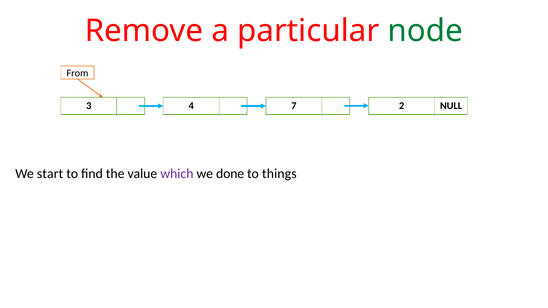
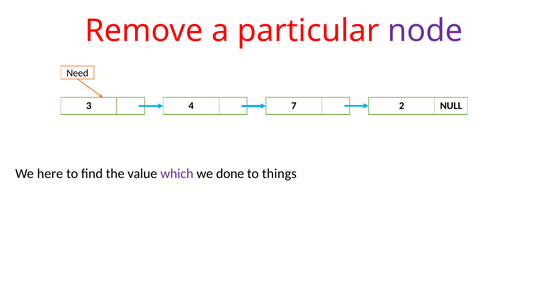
node colour: green -> purple
From: From -> Need
start: start -> here
